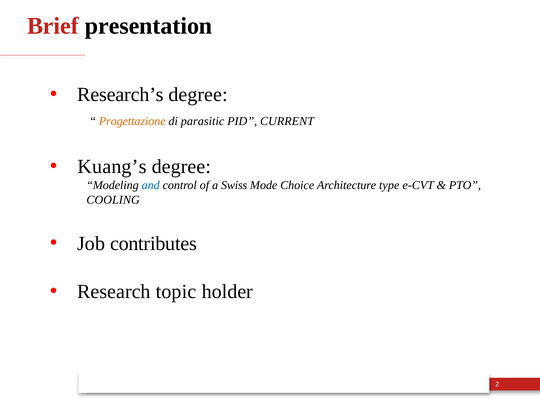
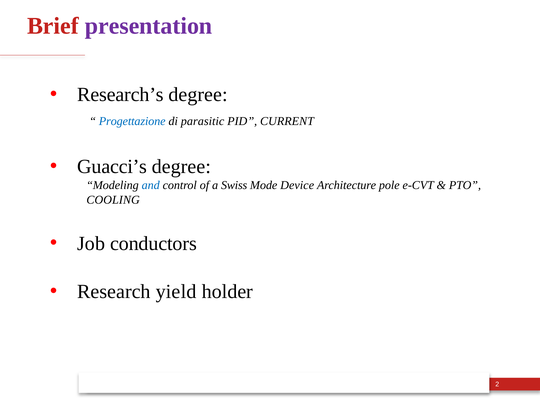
presentation colour: black -> purple
Progettazione colour: orange -> blue
Kuang’s: Kuang’s -> Guacci’s
Choice: Choice -> Device
type: type -> pole
contributes: contributes -> conductors
topic: topic -> yield
